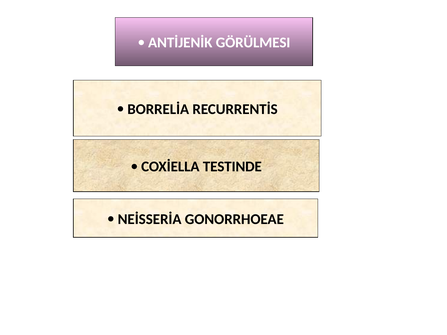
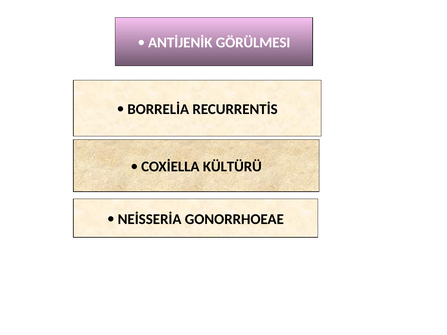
TESTINDE: TESTINDE -> KÜLTÜRÜ
